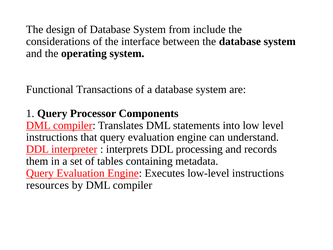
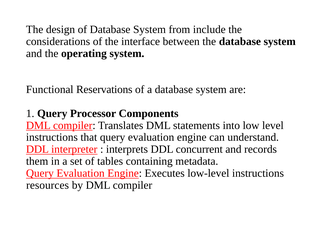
Transactions: Transactions -> Reservations
processing: processing -> concurrent
